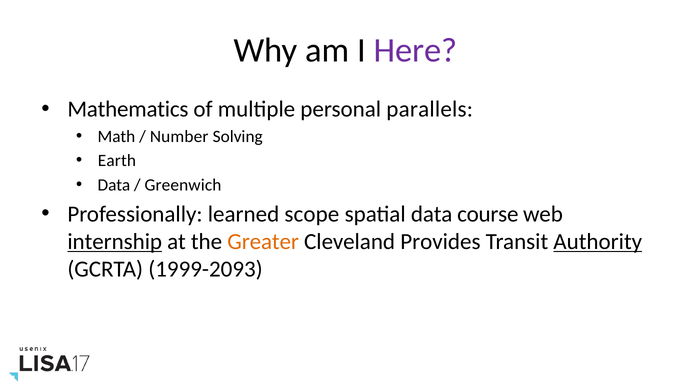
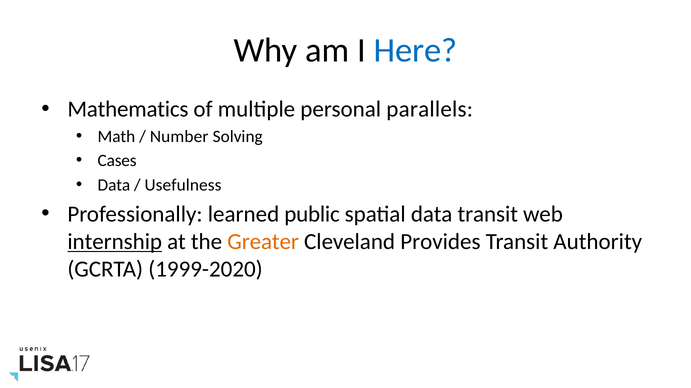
Here colour: purple -> blue
Earth: Earth -> Cases
Greenwich: Greenwich -> Usefulness
scope: scope -> public
data course: course -> transit
Authority underline: present -> none
1999-2093: 1999-2093 -> 1999-2020
